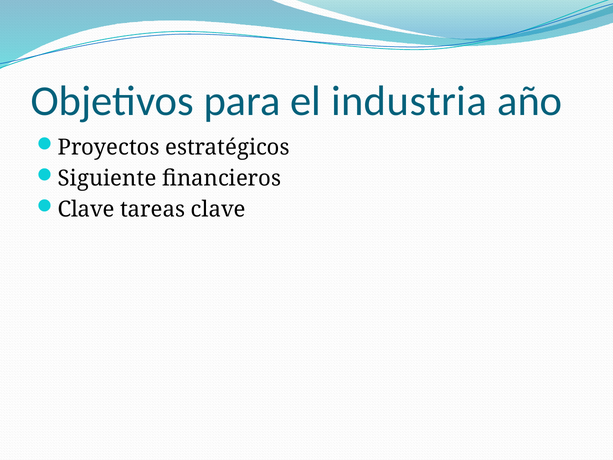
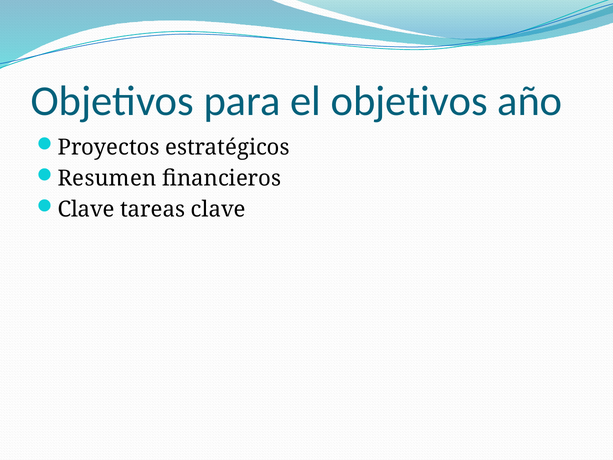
el industria: industria -> objetivos
Siguiente: Siguiente -> Resumen
